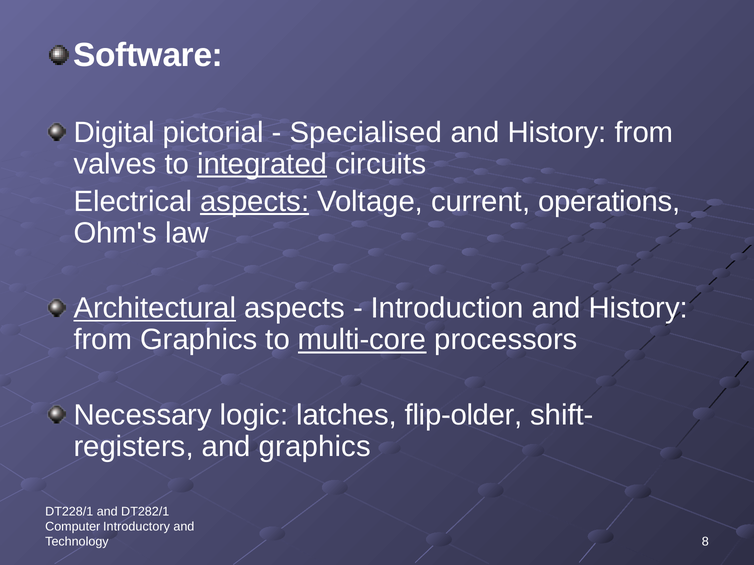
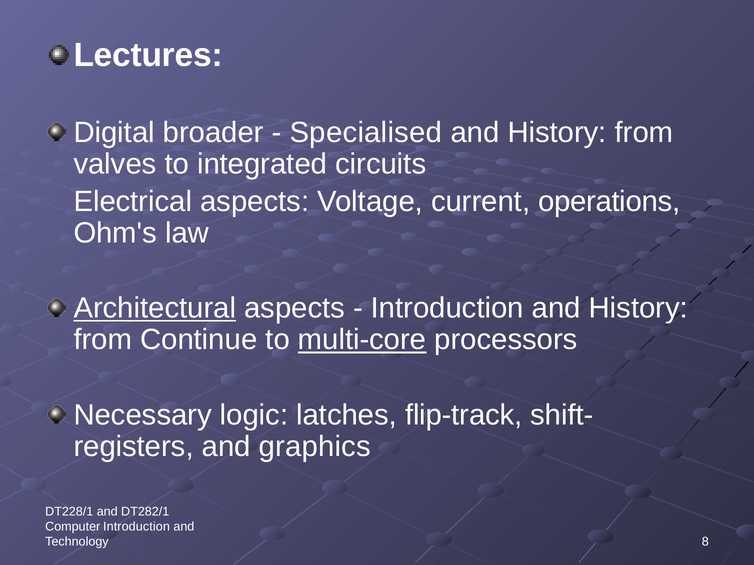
Software: Software -> Lectures
pictorial: pictorial -> broader
integrated underline: present -> none
aspects at (255, 202) underline: present -> none
from Graphics: Graphics -> Continue
flip-older: flip-older -> flip-track
Computer Introductory: Introductory -> Introduction
